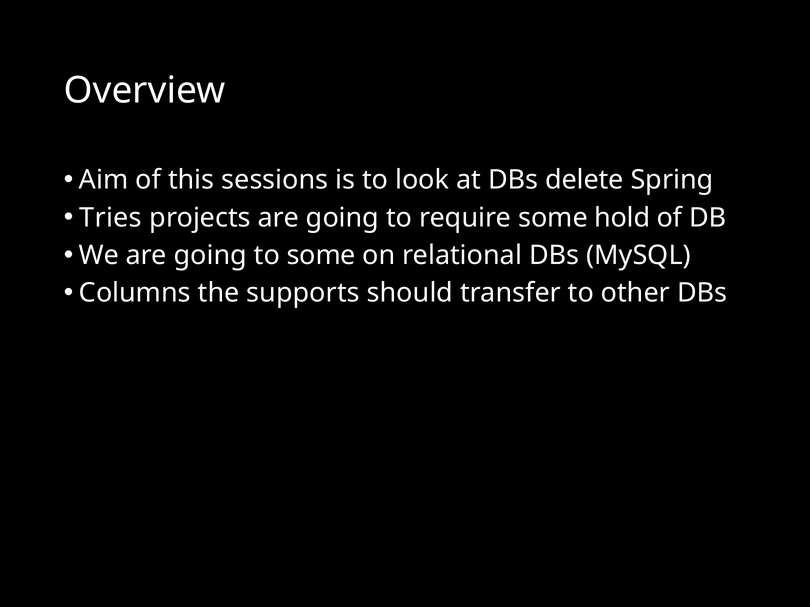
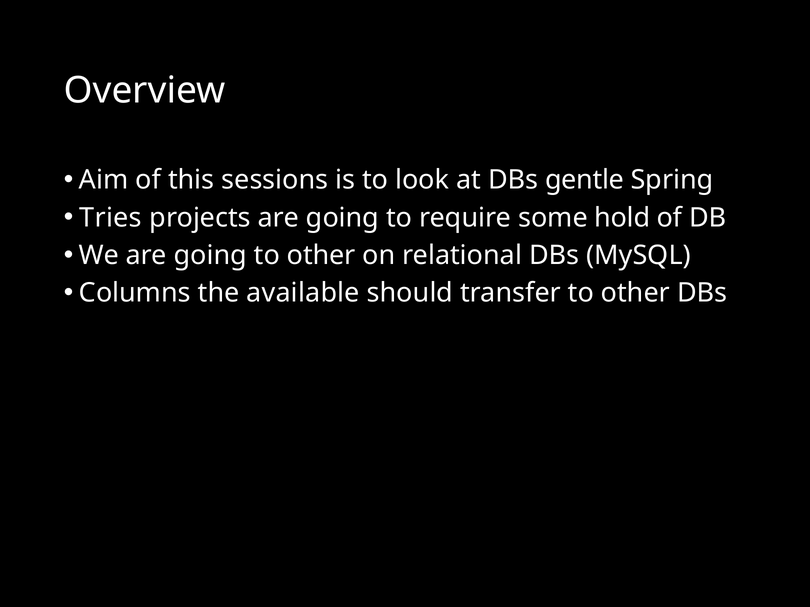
delete: delete -> gentle
going to some: some -> other
supports: supports -> available
